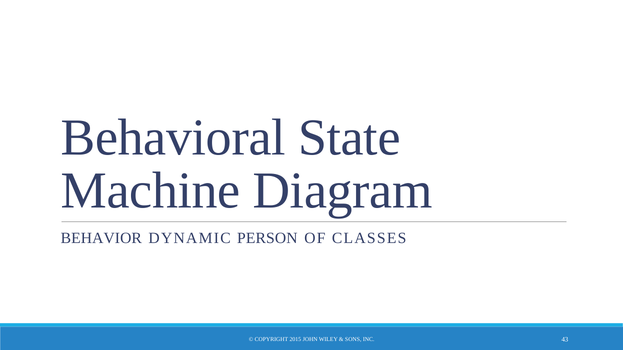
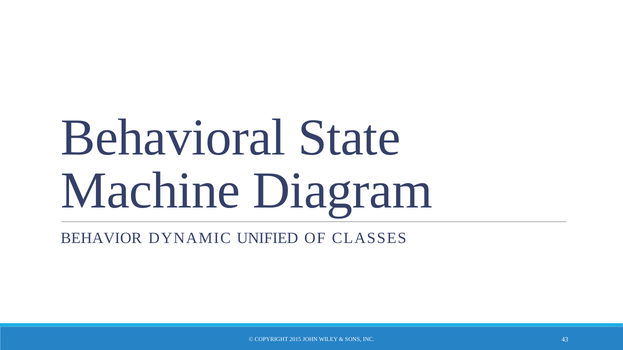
PERSON: PERSON -> UNIFIED
